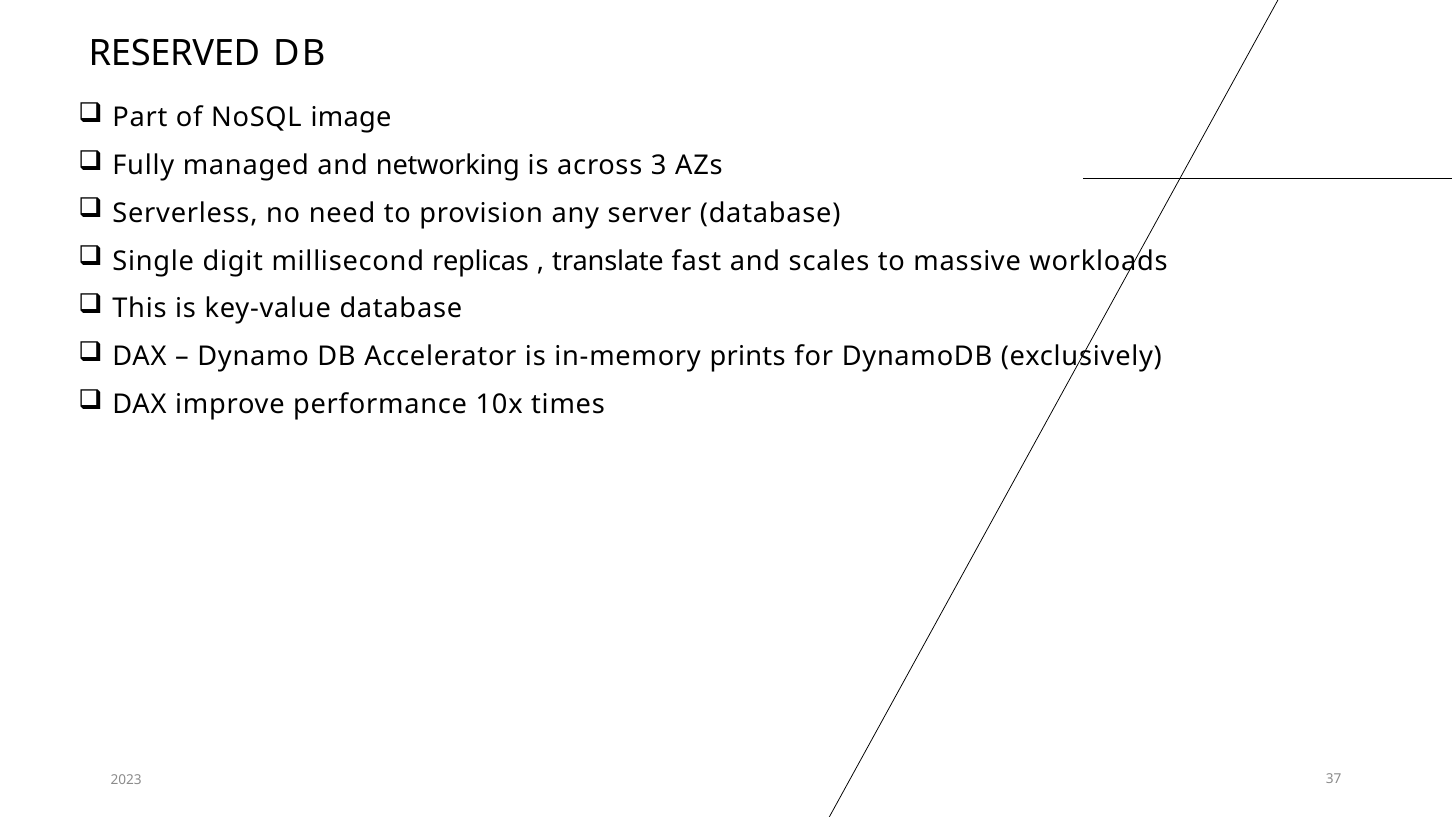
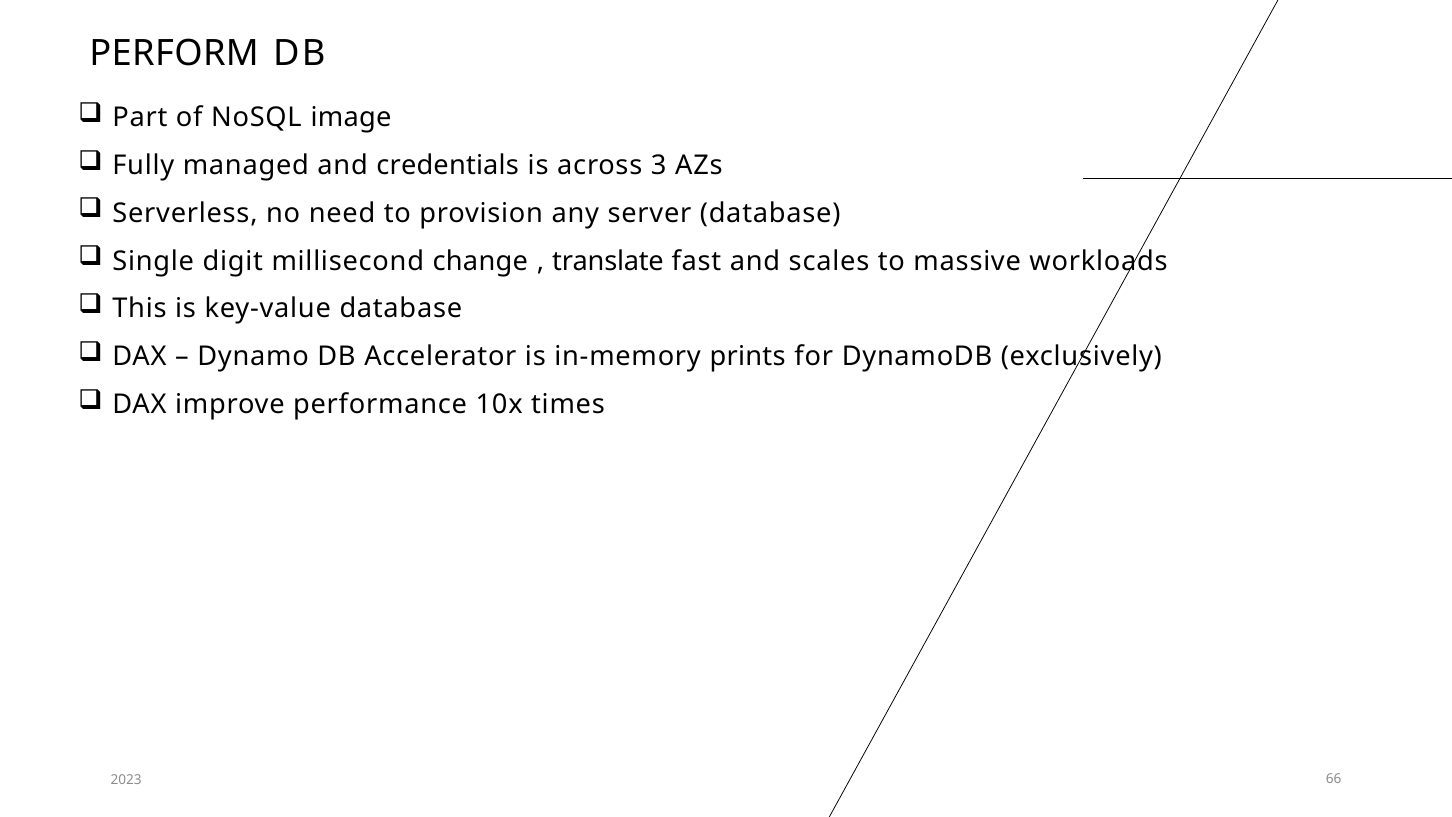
RESERVED: RESERVED -> PERFORM
networking: networking -> credentials
replicas: replicas -> change
37: 37 -> 66
